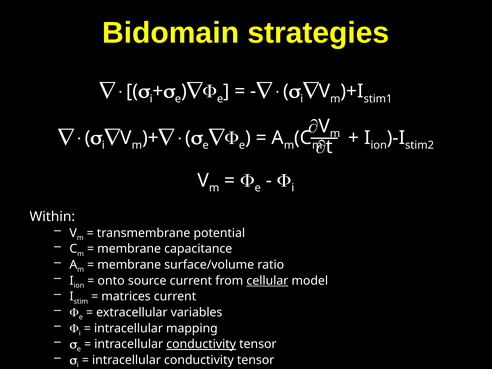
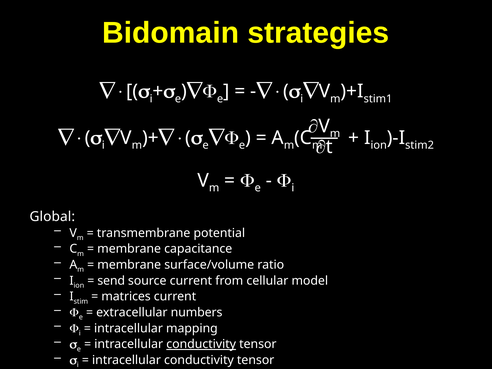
Within: Within -> Global
onto: onto -> send
cellular underline: present -> none
variables: variables -> numbers
